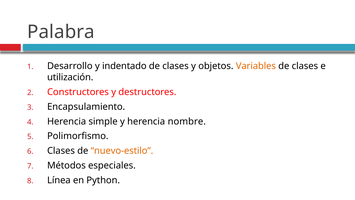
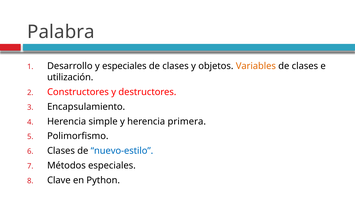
y indentado: indentado -> especiales
nombre: nombre -> primera
nuevo-estilo colour: orange -> blue
Línea: Línea -> Clave
